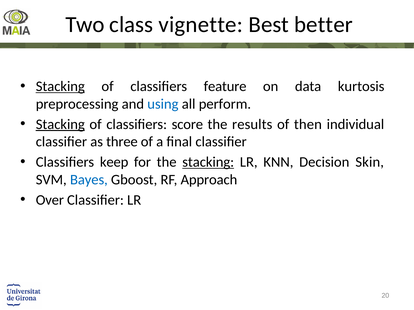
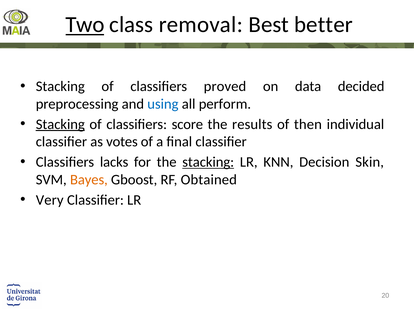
Two underline: none -> present
vignette: vignette -> removal
Stacking at (60, 87) underline: present -> none
feature: feature -> proved
kurtosis: kurtosis -> decided
three: three -> votes
keep: keep -> lacks
Bayes colour: blue -> orange
Approach: Approach -> Obtained
Over: Over -> Very
